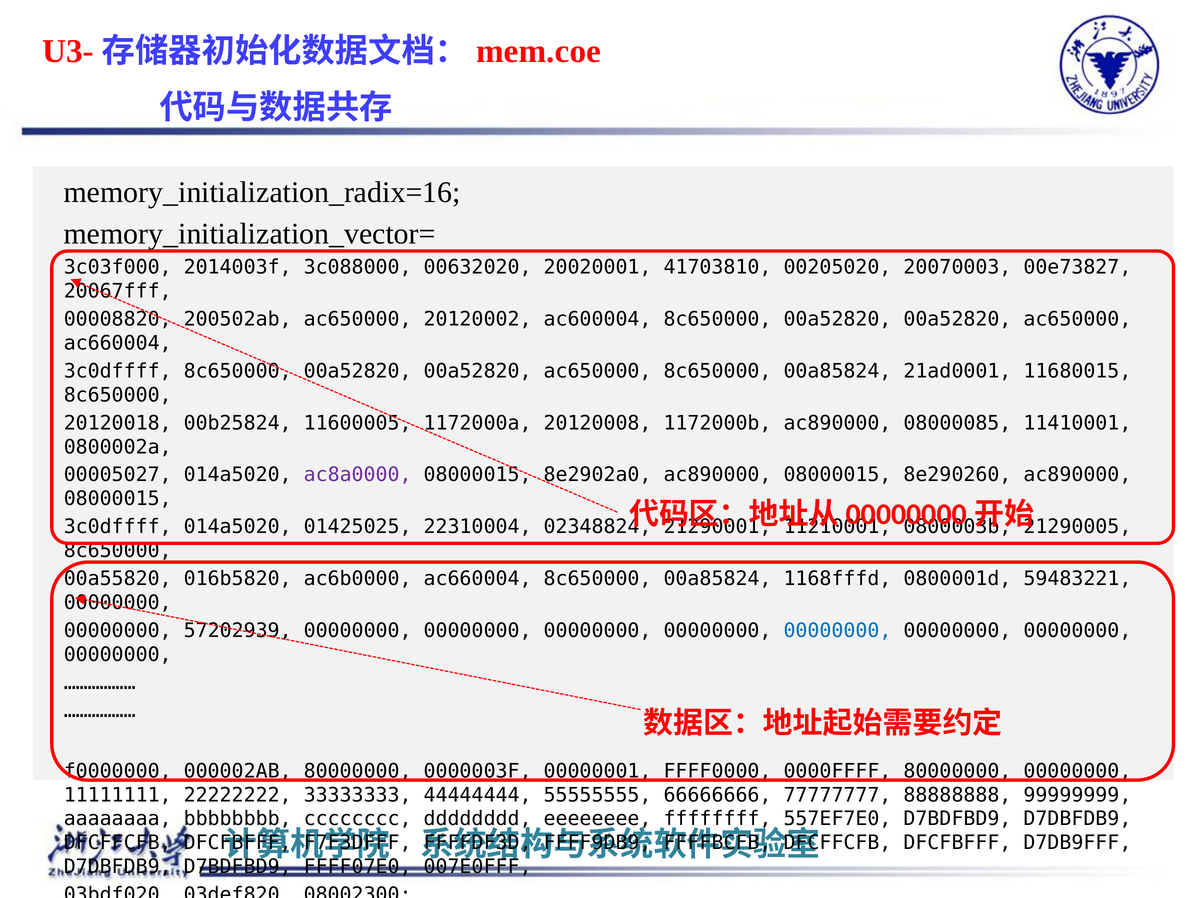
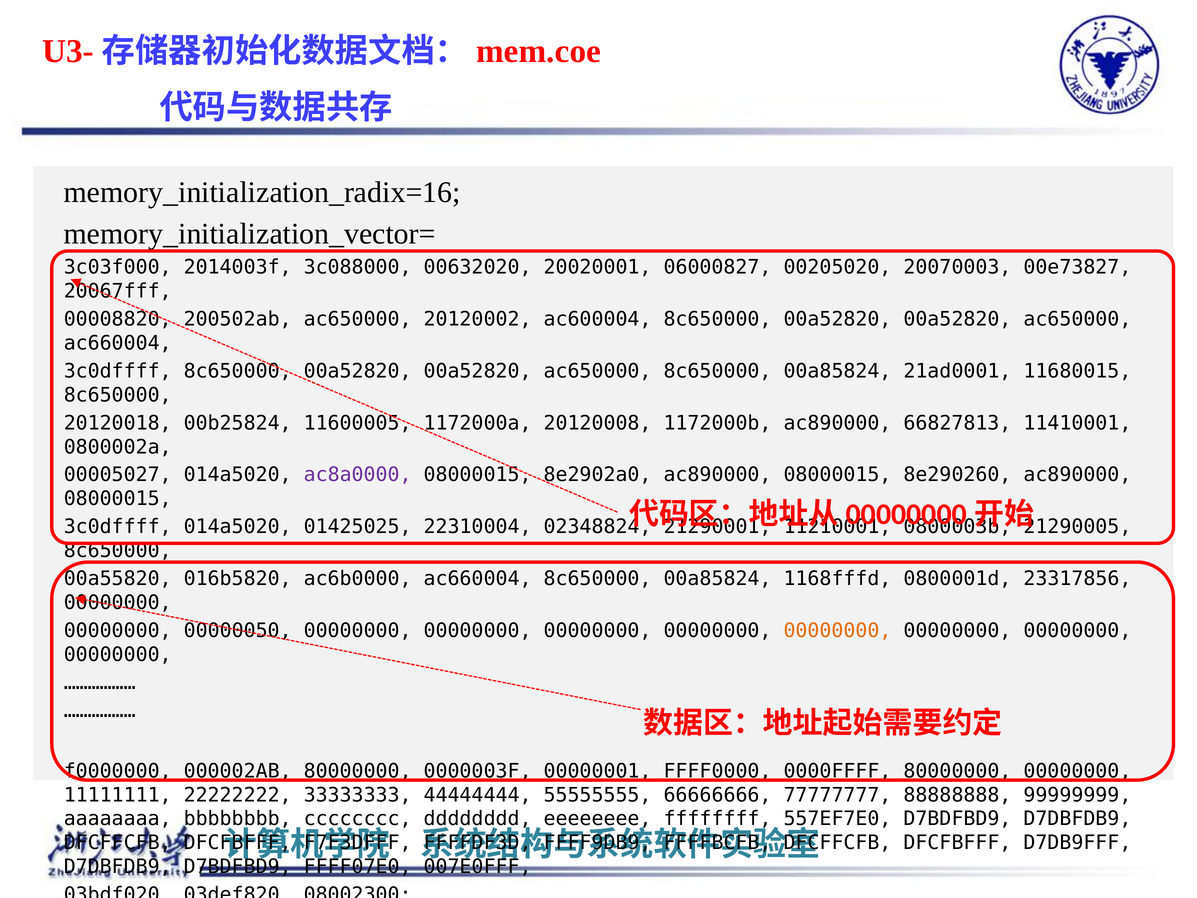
41703810: 41703810 -> 06000827
08000085: 08000085 -> 66827813
59483221: 59483221 -> 23317856
57202939: 57202939 -> 00000050
00000000 at (837, 630) colour: blue -> orange
